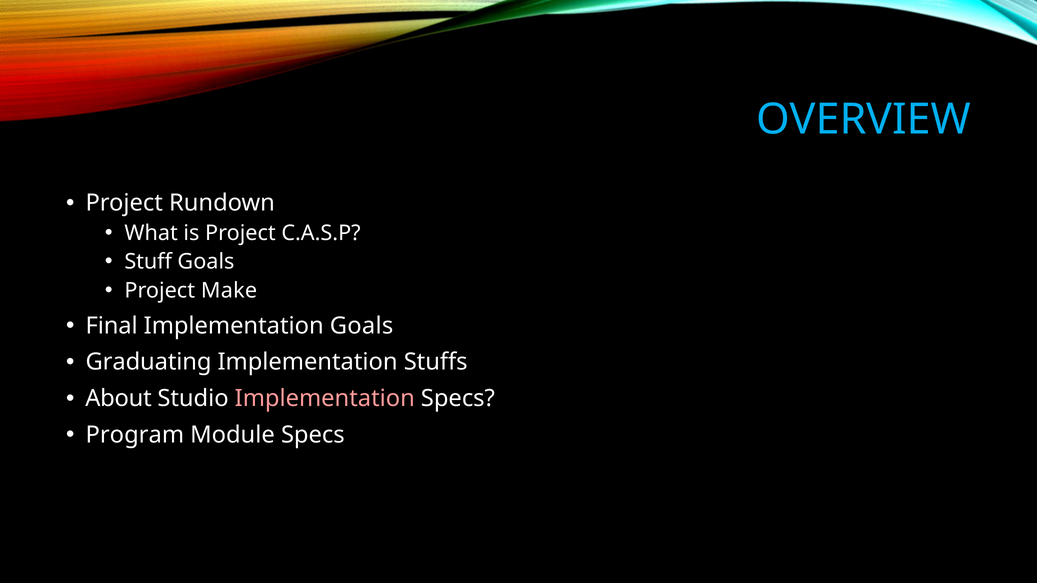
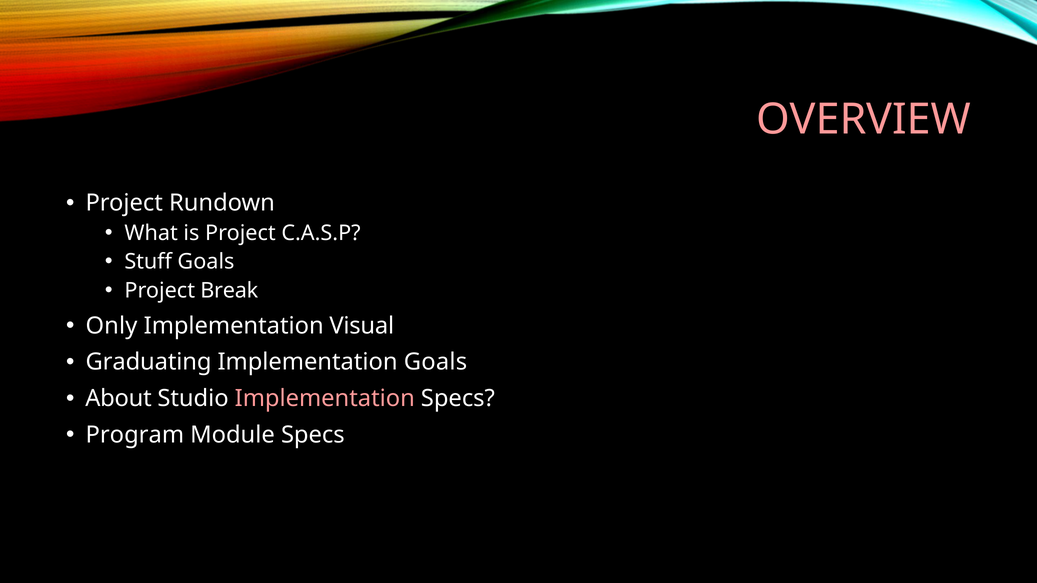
OVERVIEW colour: light blue -> pink
Make: Make -> Break
Final: Final -> Only
Implementation Goals: Goals -> Visual
Implementation Stuffs: Stuffs -> Goals
